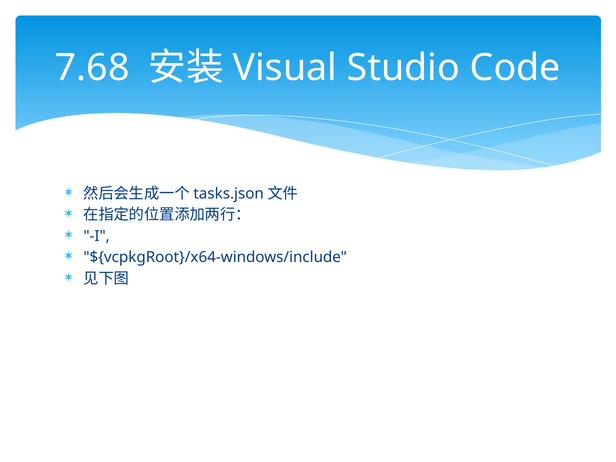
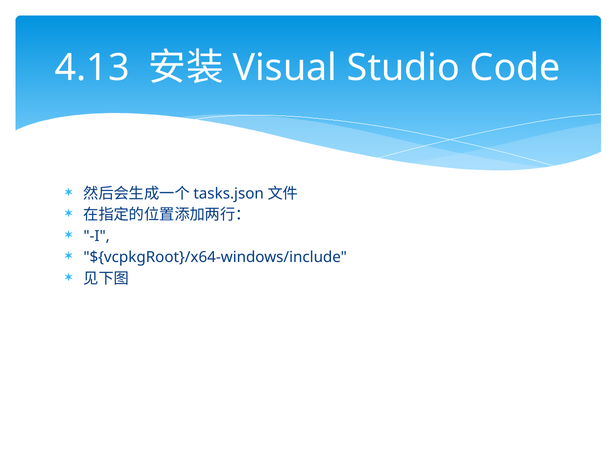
7.68: 7.68 -> 4.13
